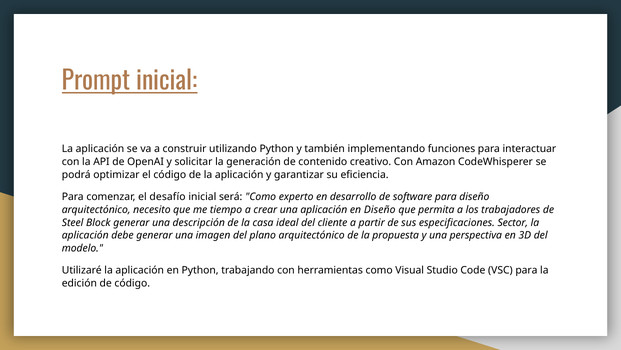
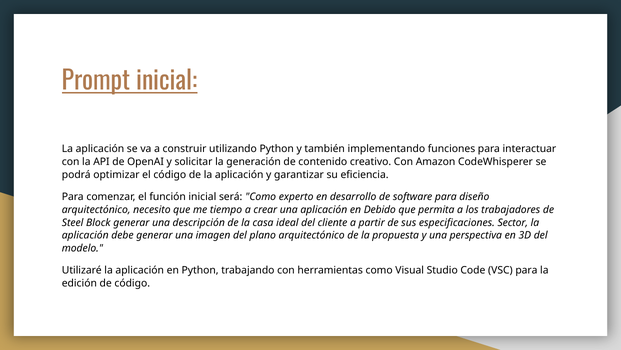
desafío: desafío -> función
en Diseño: Diseño -> Debido
